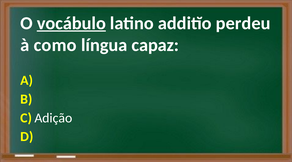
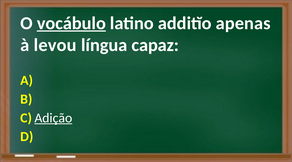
perdeu: perdeu -> apenas
como: como -> levou
Adição underline: none -> present
